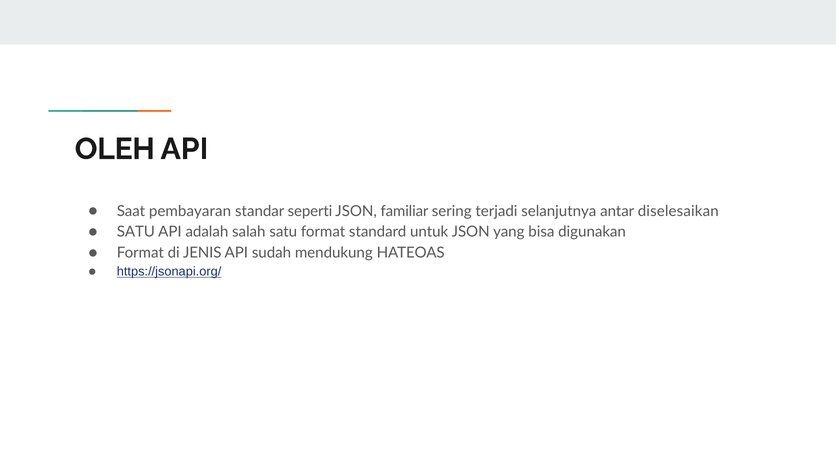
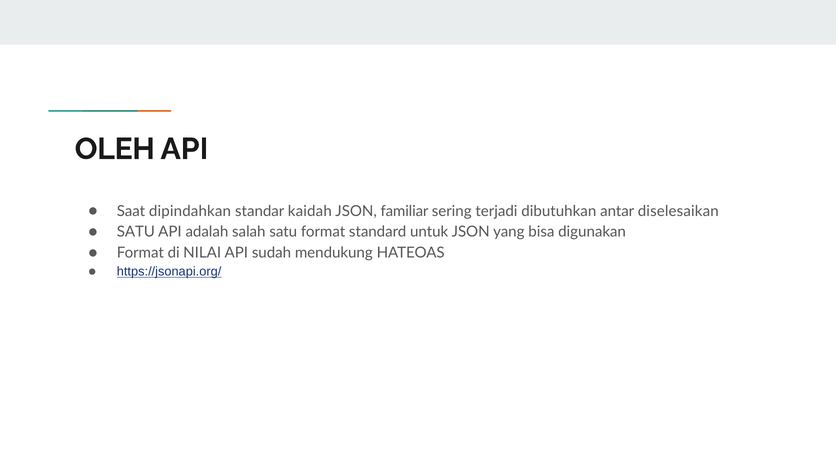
pembayaran: pembayaran -> dipindahkan
seperti: seperti -> kaidah
selanjutnya: selanjutnya -> dibutuhkan
JENIS: JENIS -> NILAI
